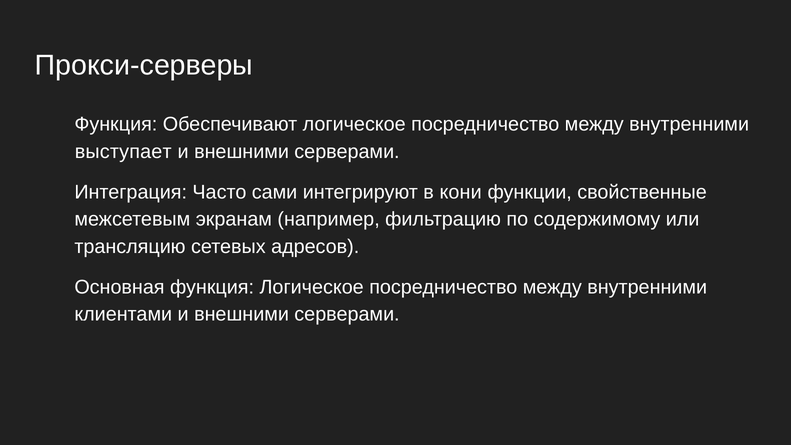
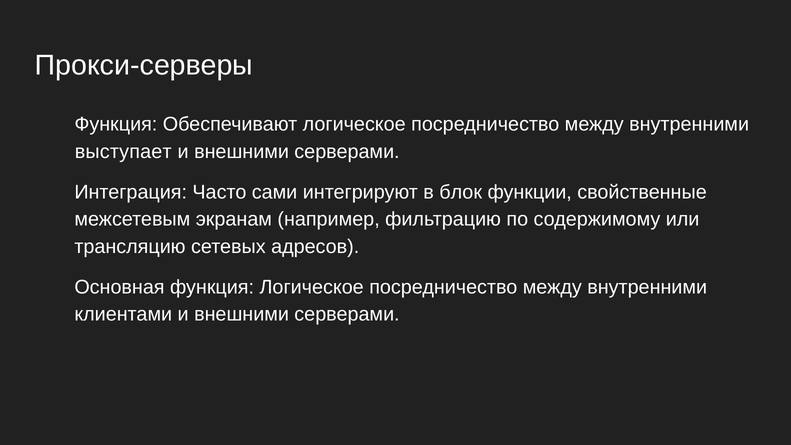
кони: кони -> блок
